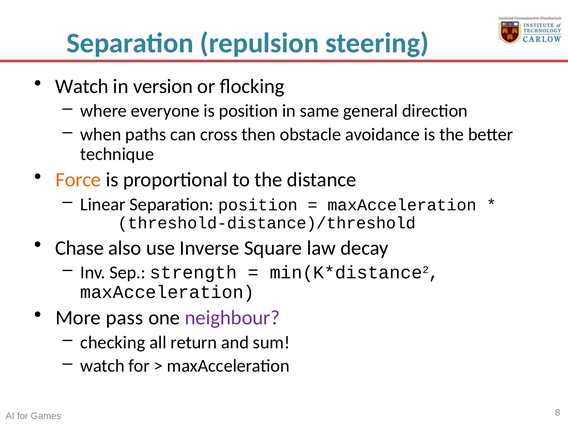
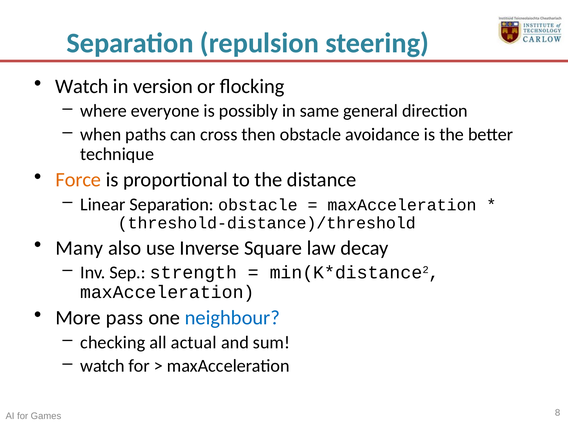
is position: position -> possibly
Separation position: position -> obstacle
Chase: Chase -> Many
neighbour colour: purple -> blue
return: return -> actual
